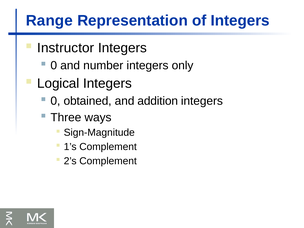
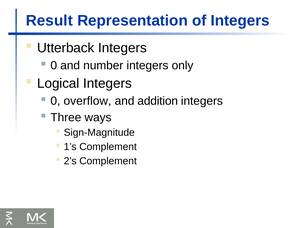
Range: Range -> Result
Instructor: Instructor -> Utterback
obtained: obtained -> overflow
